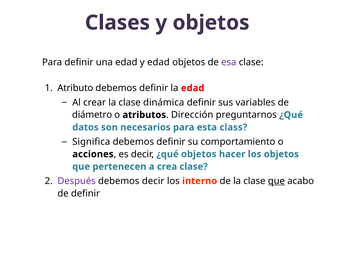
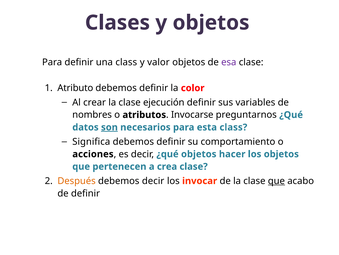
una edad: edad -> class
y edad: edad -> valor
la edad: edad -> color
dinámica: dinámica -> ejecución
diámetro: diámetro -> nombres
Dirección: Dirección -> Invocarse
son underline: none -> present
Después colour: purple -> orange
interno: interno -> invocar
